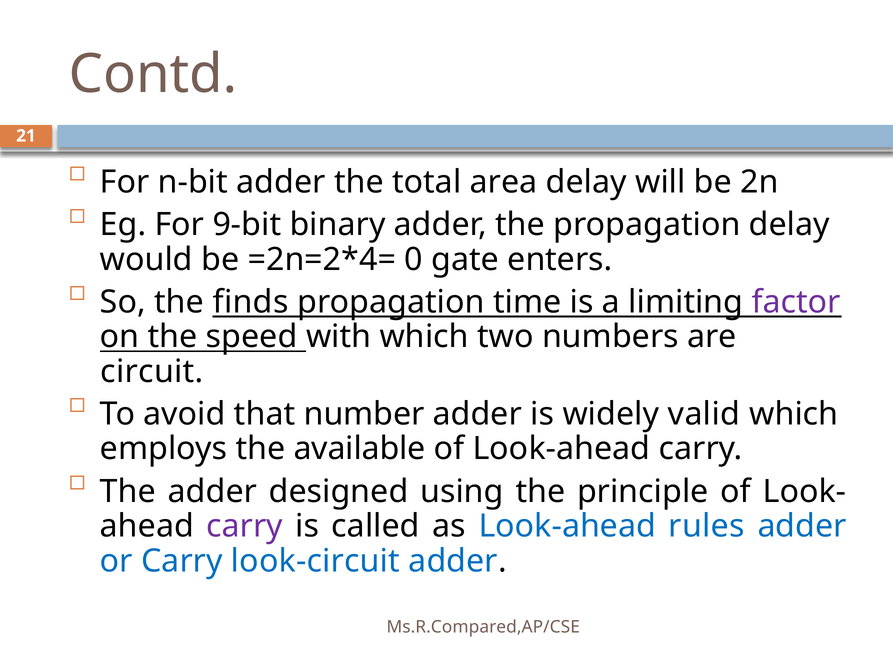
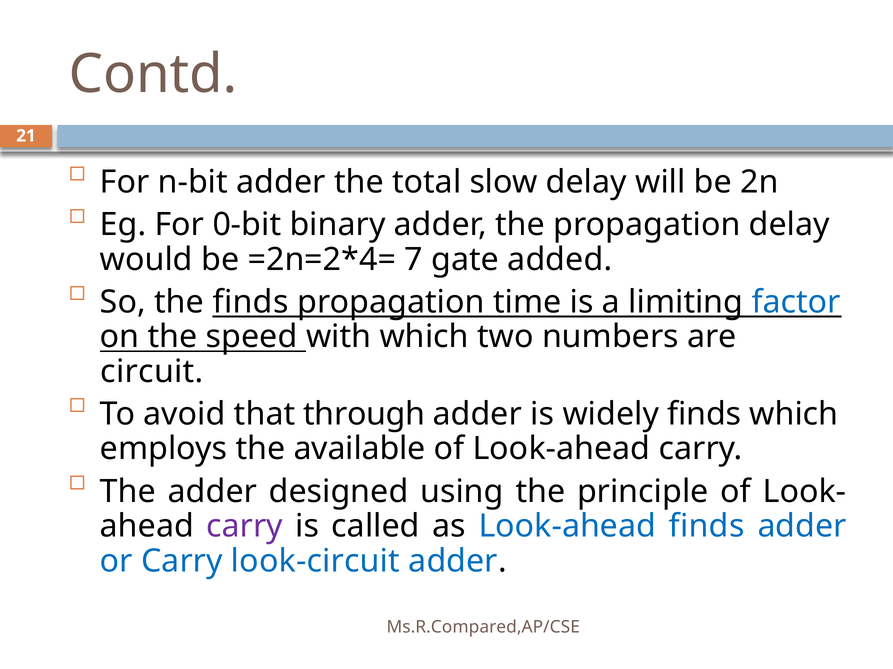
area: area -> slow
9-bit: 9-bit -> 0-bit
0: 0 -> 7
enters: enters -> added
factor colour: purple -> blue
number: number -> through
widely valid: valid -> finds
Look-ahead rules: rules -> finds
